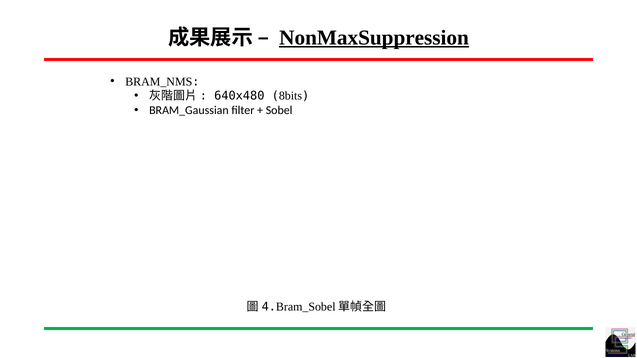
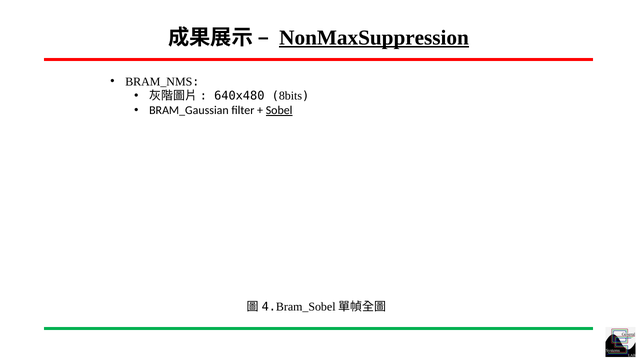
Sobel underline: none -> present
